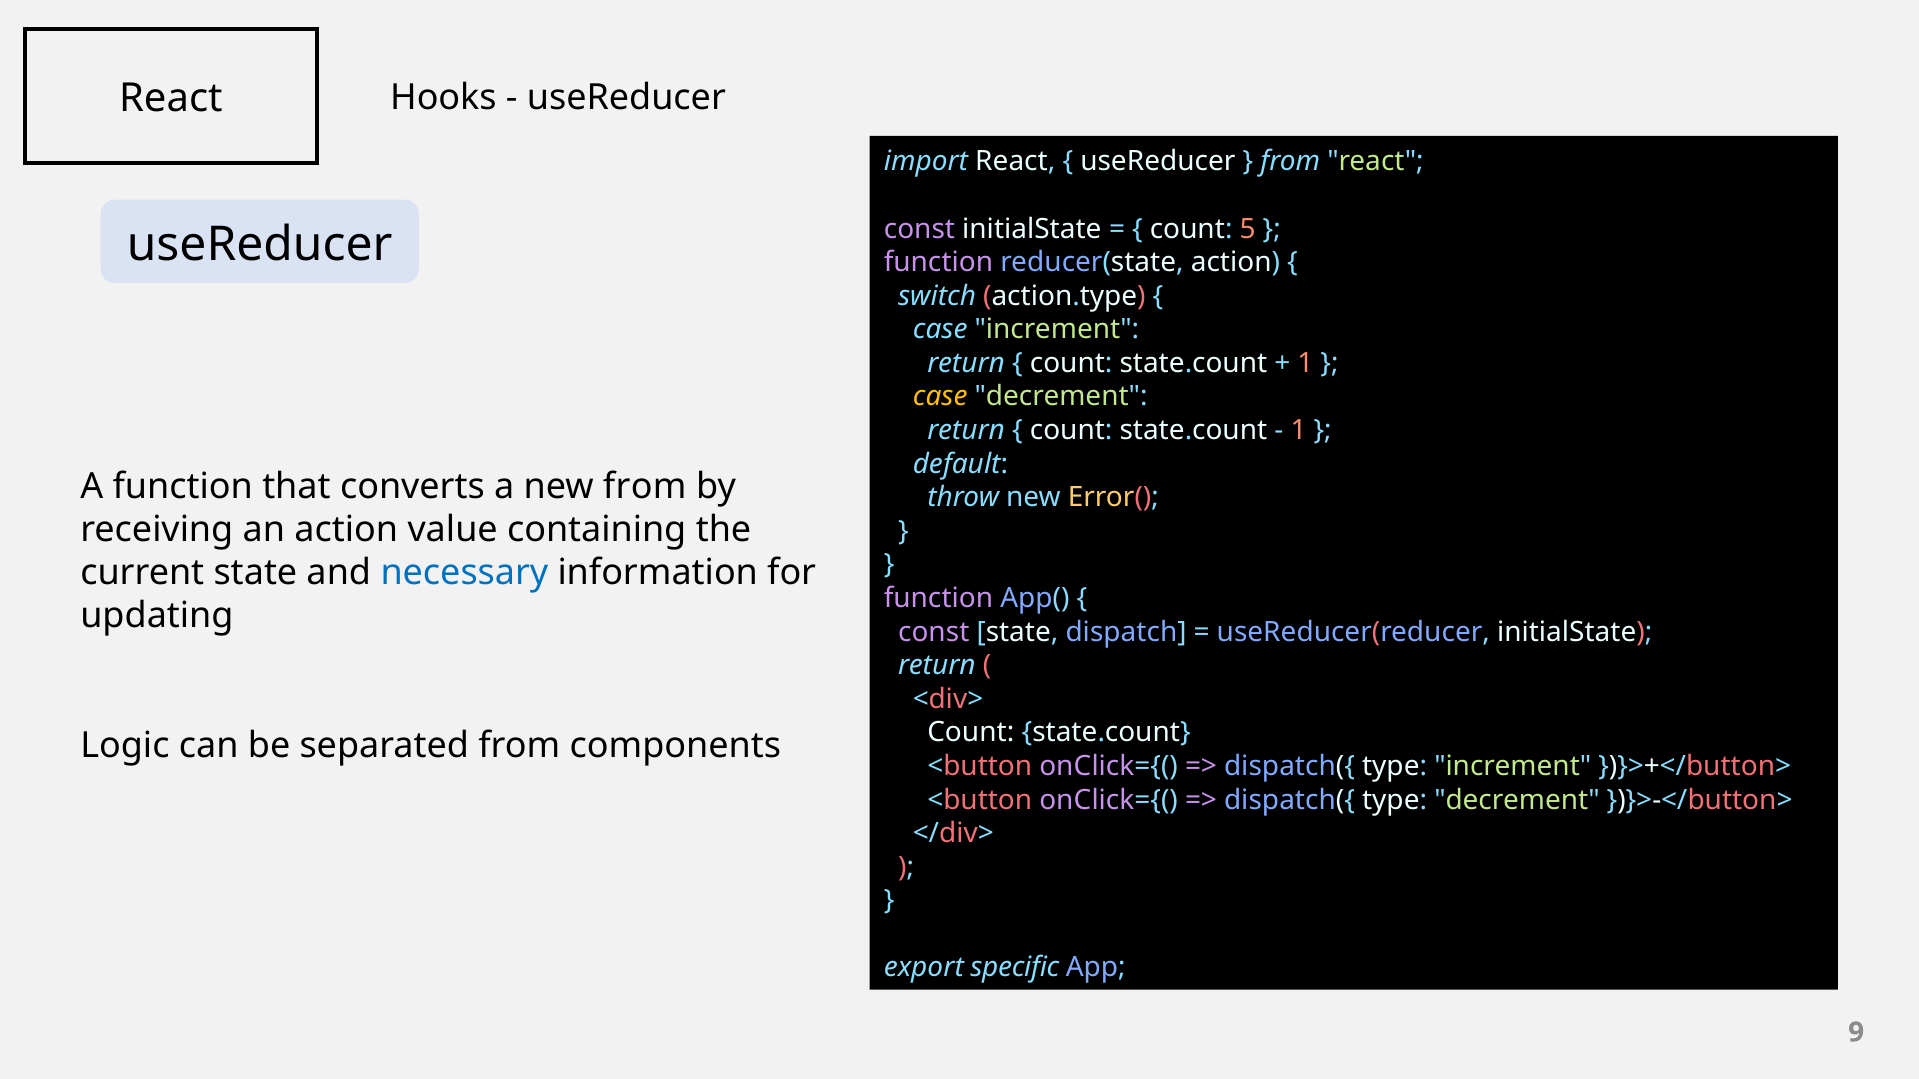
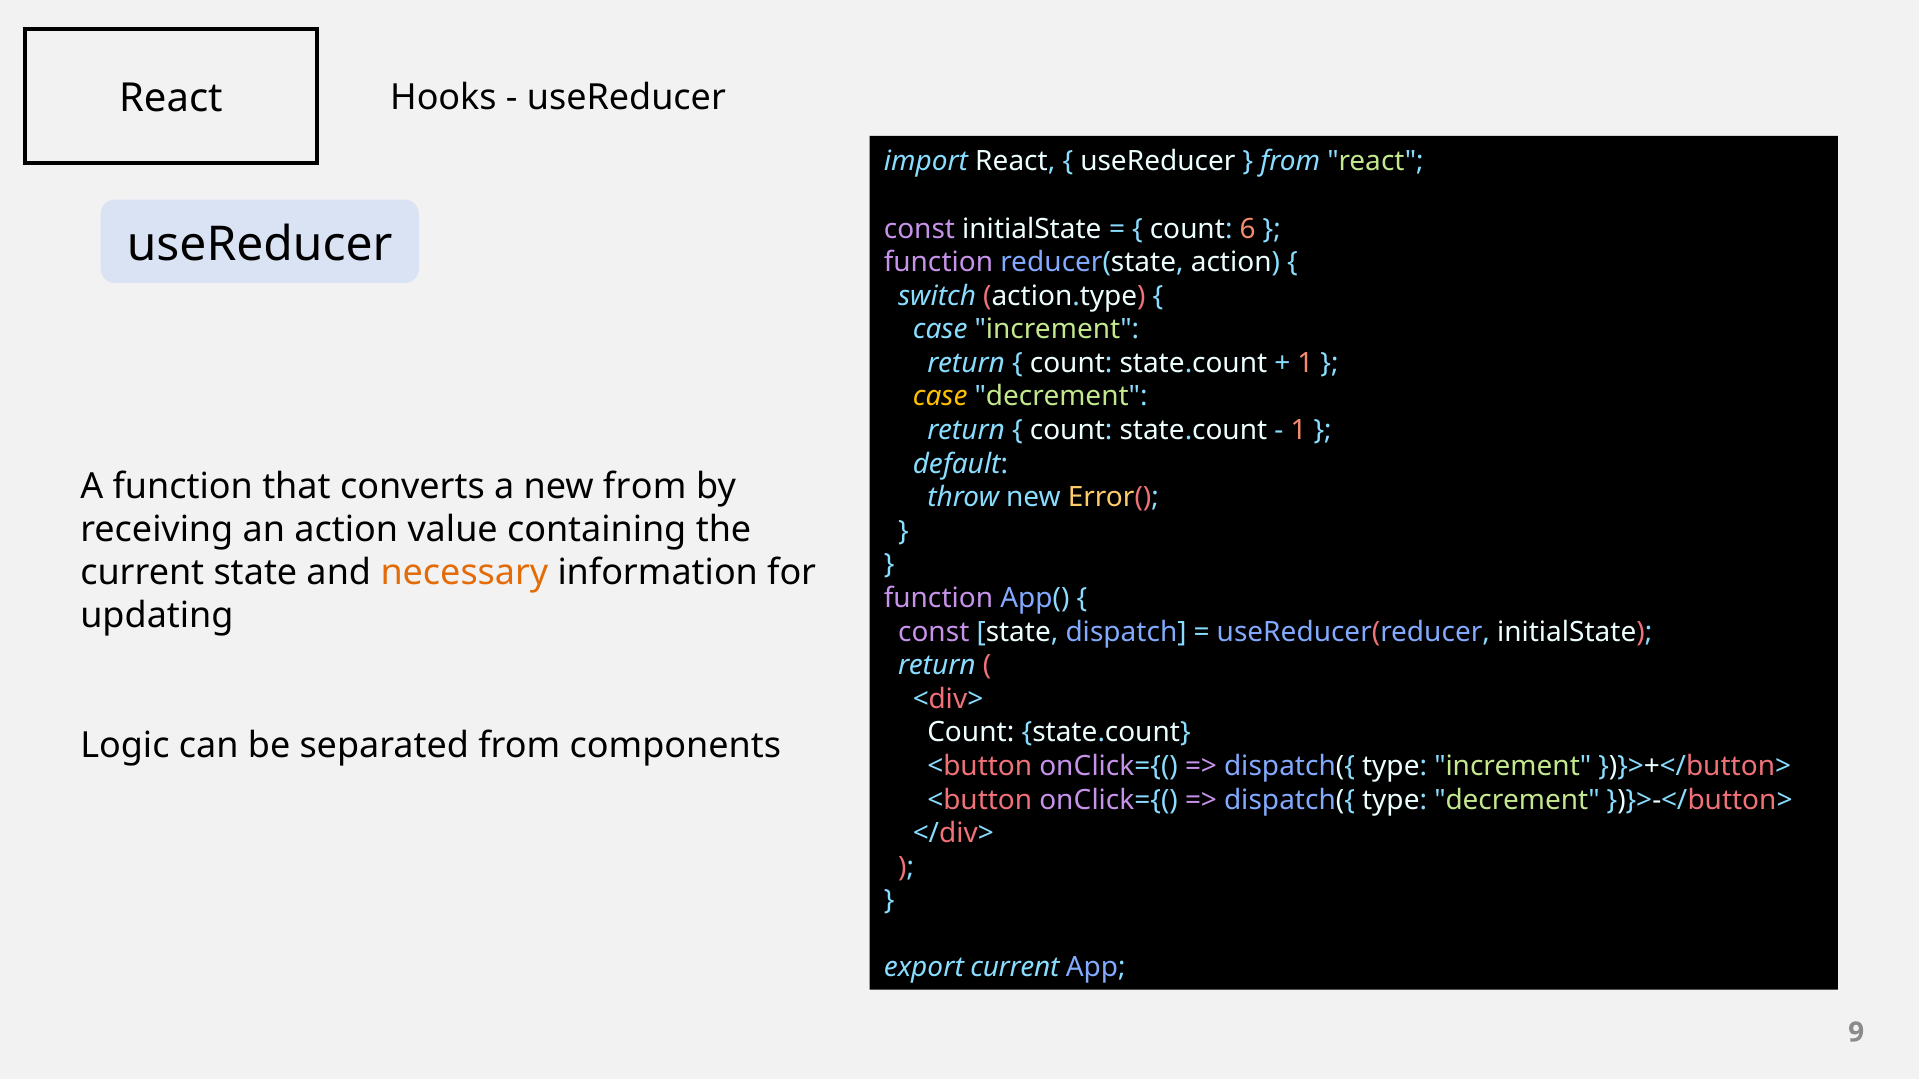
5: 5 -> 6
necessary colour: blue -> orange
export specific: specific -> current
